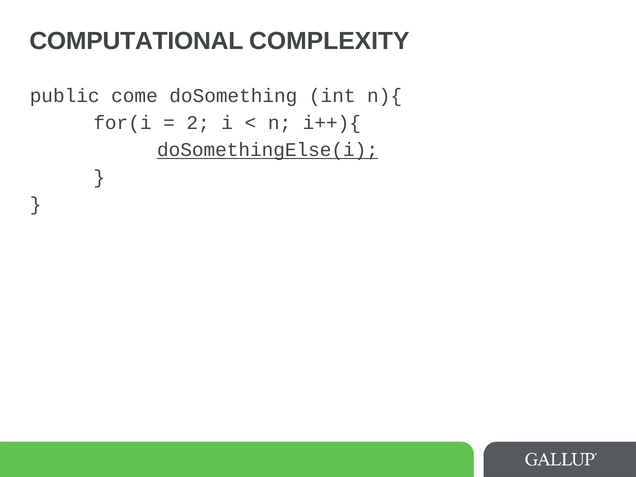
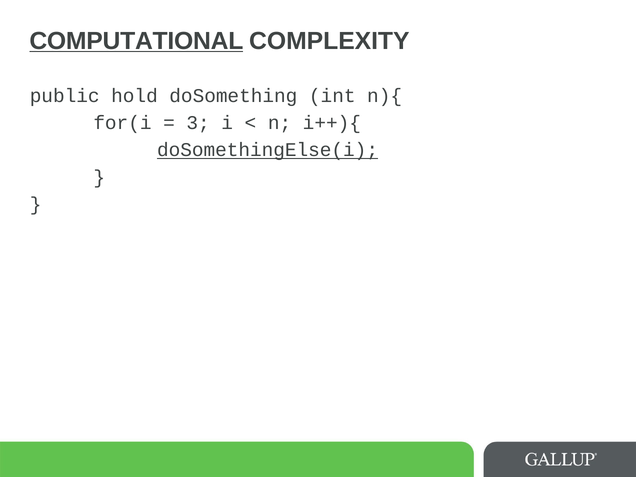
COMPUTATIONAL underline: none -> present
come: come -> hold
2: 2 -> 3
